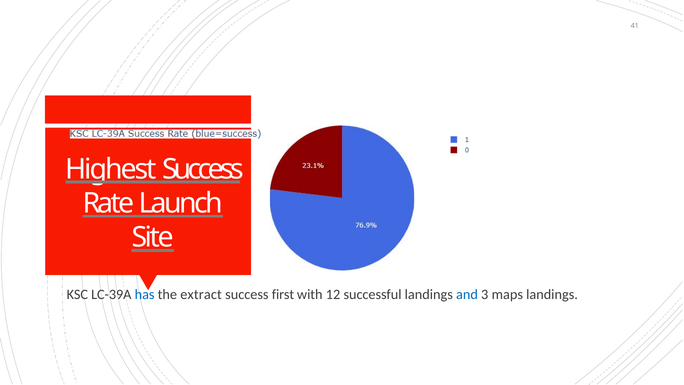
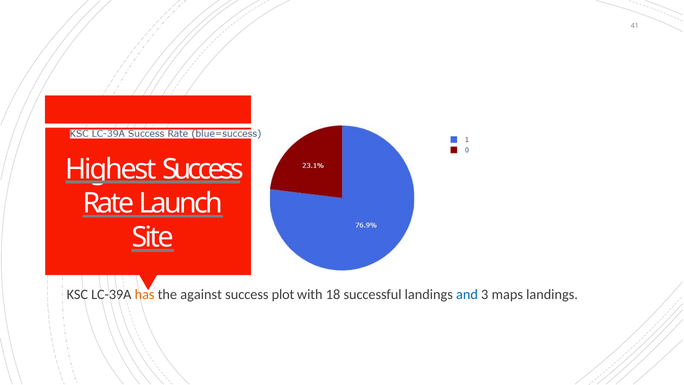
has colour: blue -> orange
extract: extract -> against
first: first -> plot
12: 12 -> 18
